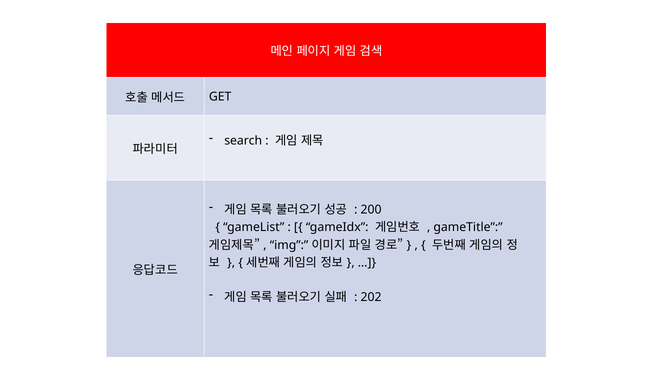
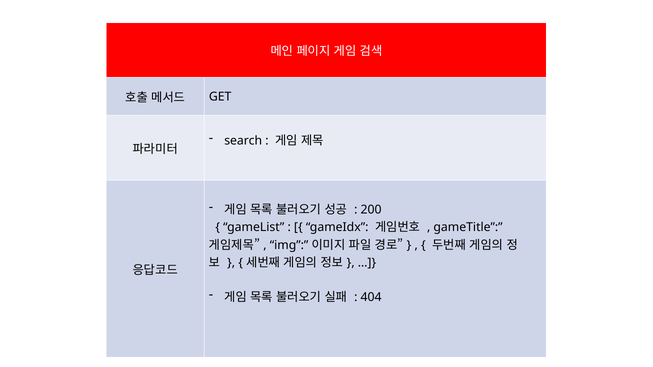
202: 202 -> 404
